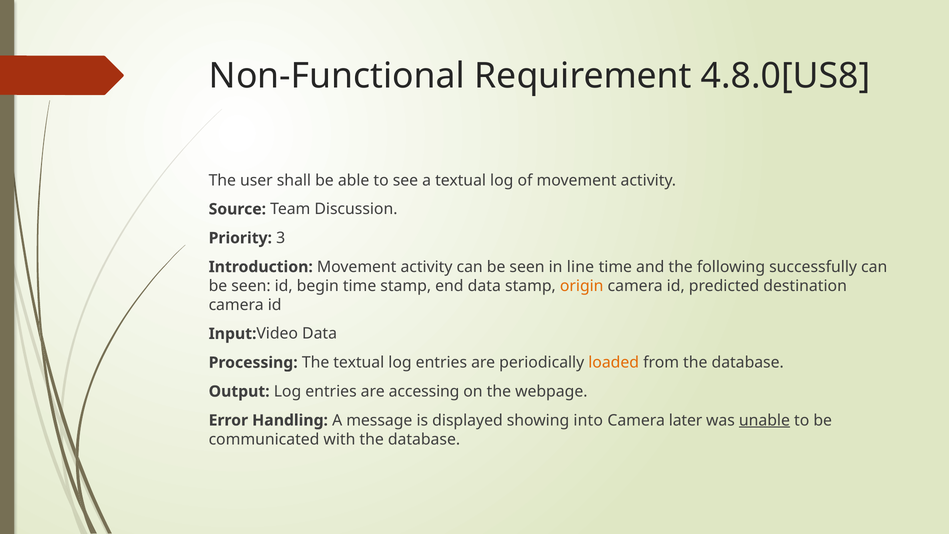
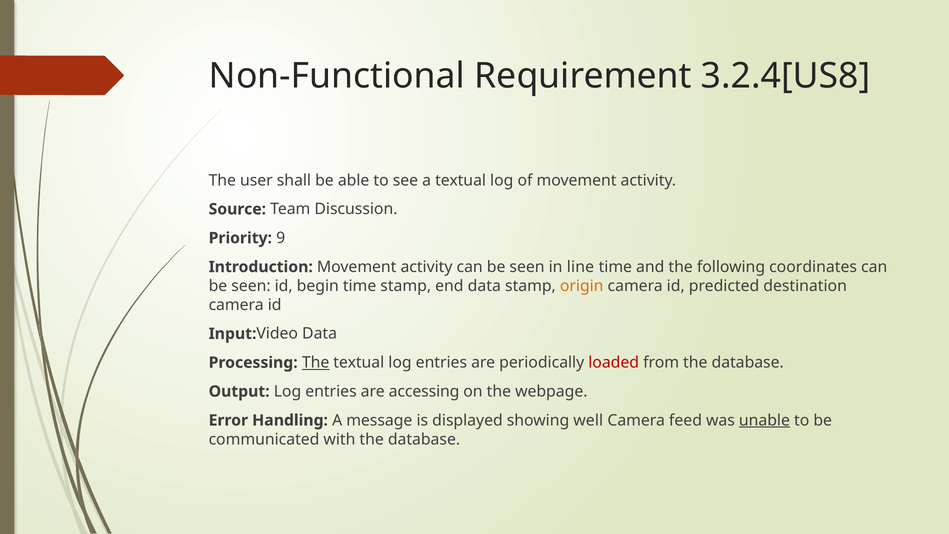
4.8.0[US8: 4.8.0[US8 -> 3.2.4[US8
3: 3 -> 9
successfully: successfully -> coordinates
The at (316, 363) underline: none -> present
loaded colour: orange -> red
into: into -> well
later: later -> feed
